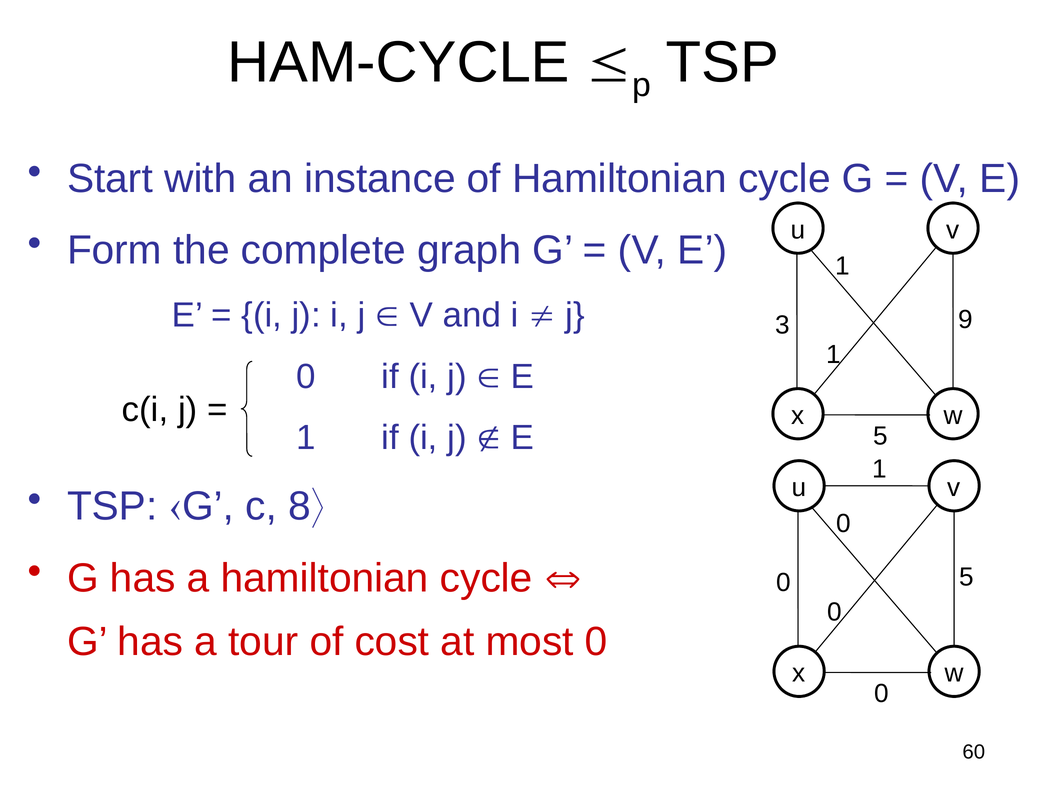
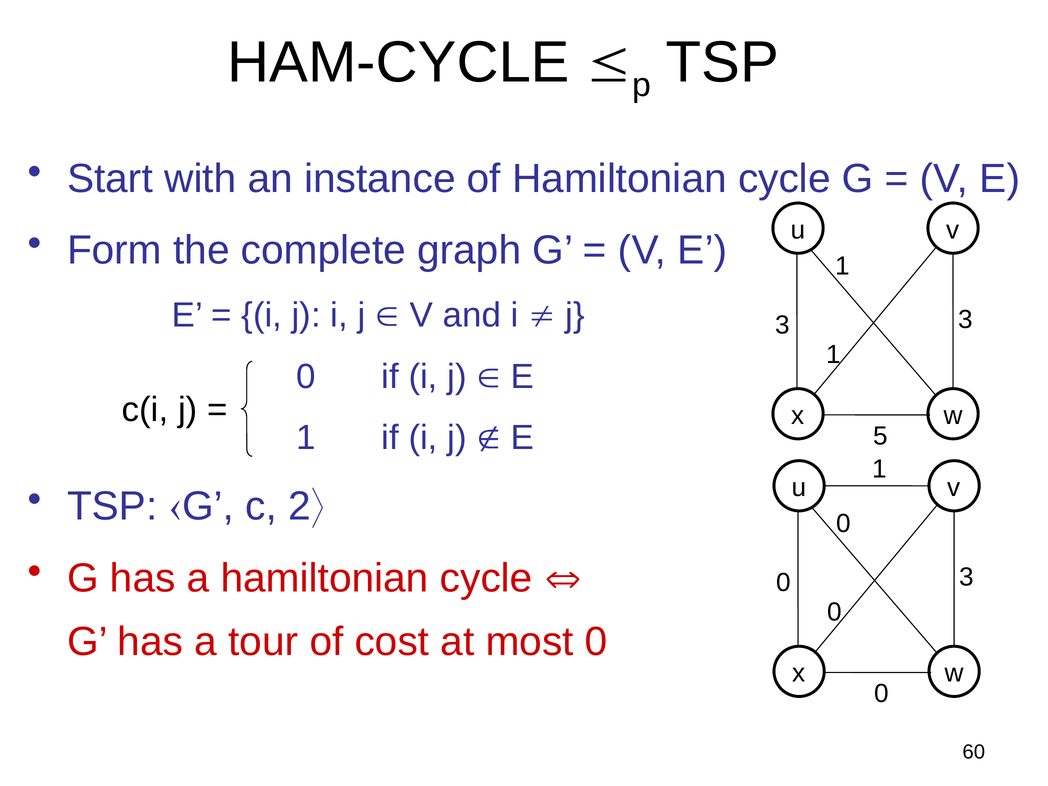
3 9: 9 -> 3
8: 8 -> 2
0 5: 5 -> 3
